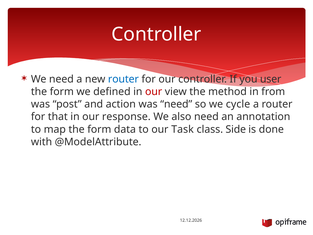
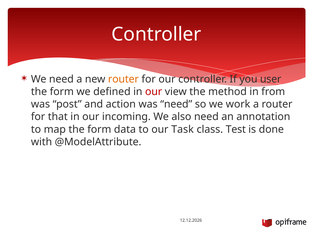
router at (123, 79) colour: blue -> orange
cycle: cycle -> work
response: response -> incoming
Side: Side -> Test
